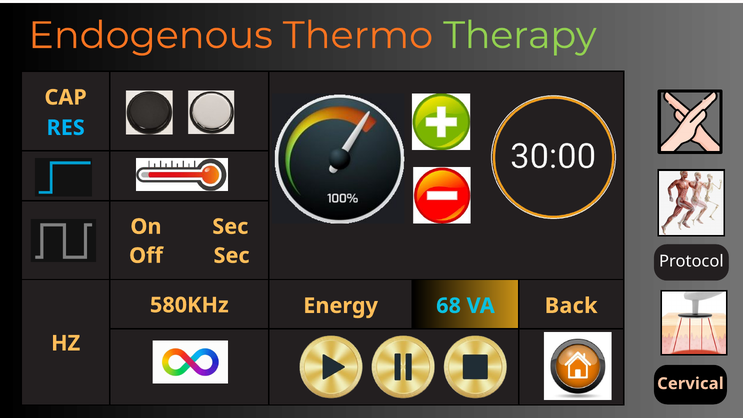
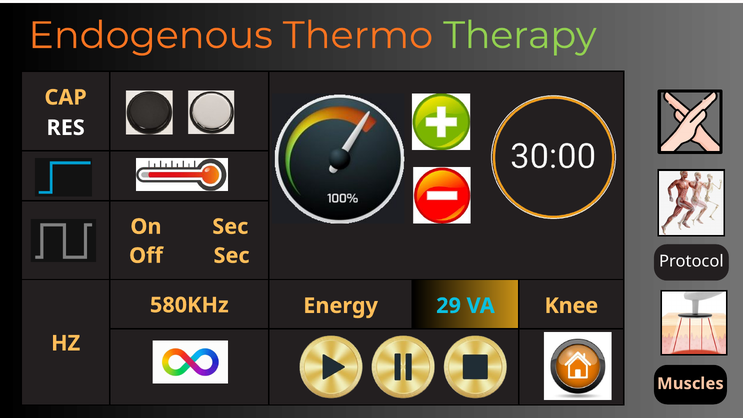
RES colour: light blue -> white
68: 68 -> 29
Back: Back -> Knee
Cervical: Cervical -> Muscles
